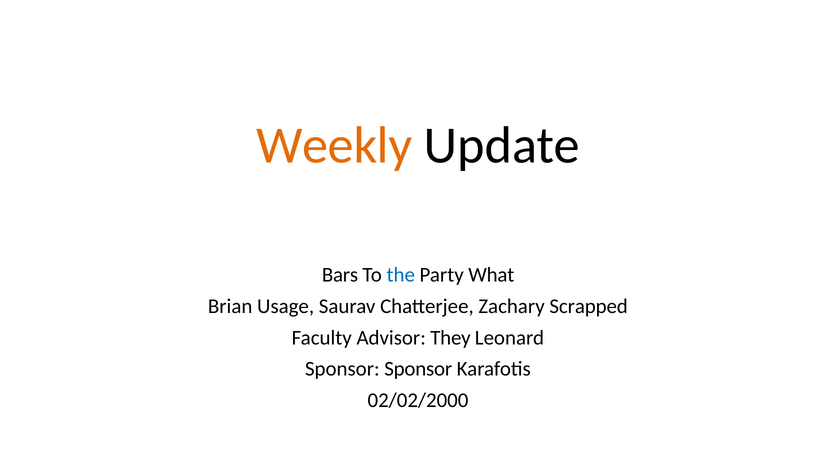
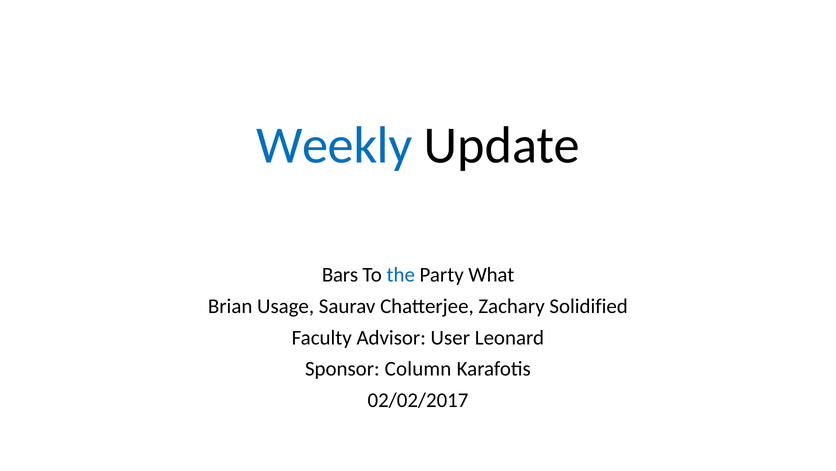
Weekly colour: orange -> blue
Scrapped: Scrapped -> Solidified
They: They -> User
Sponsor Sponsor: Sponsor -> Column
02/02/2000: 02/02/2000 -> 02/02/2017
